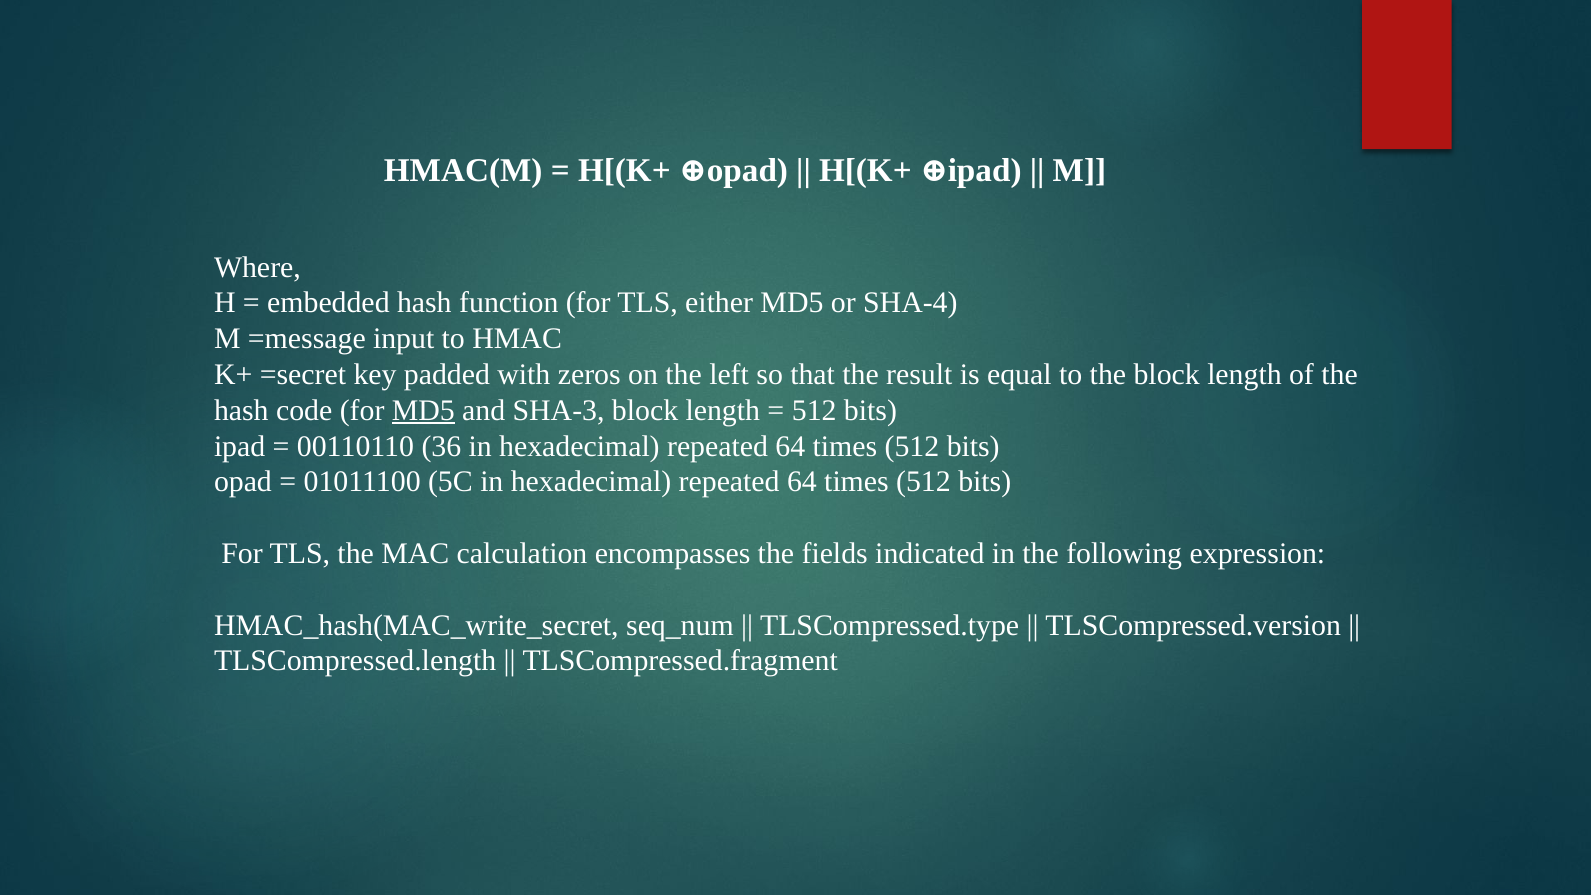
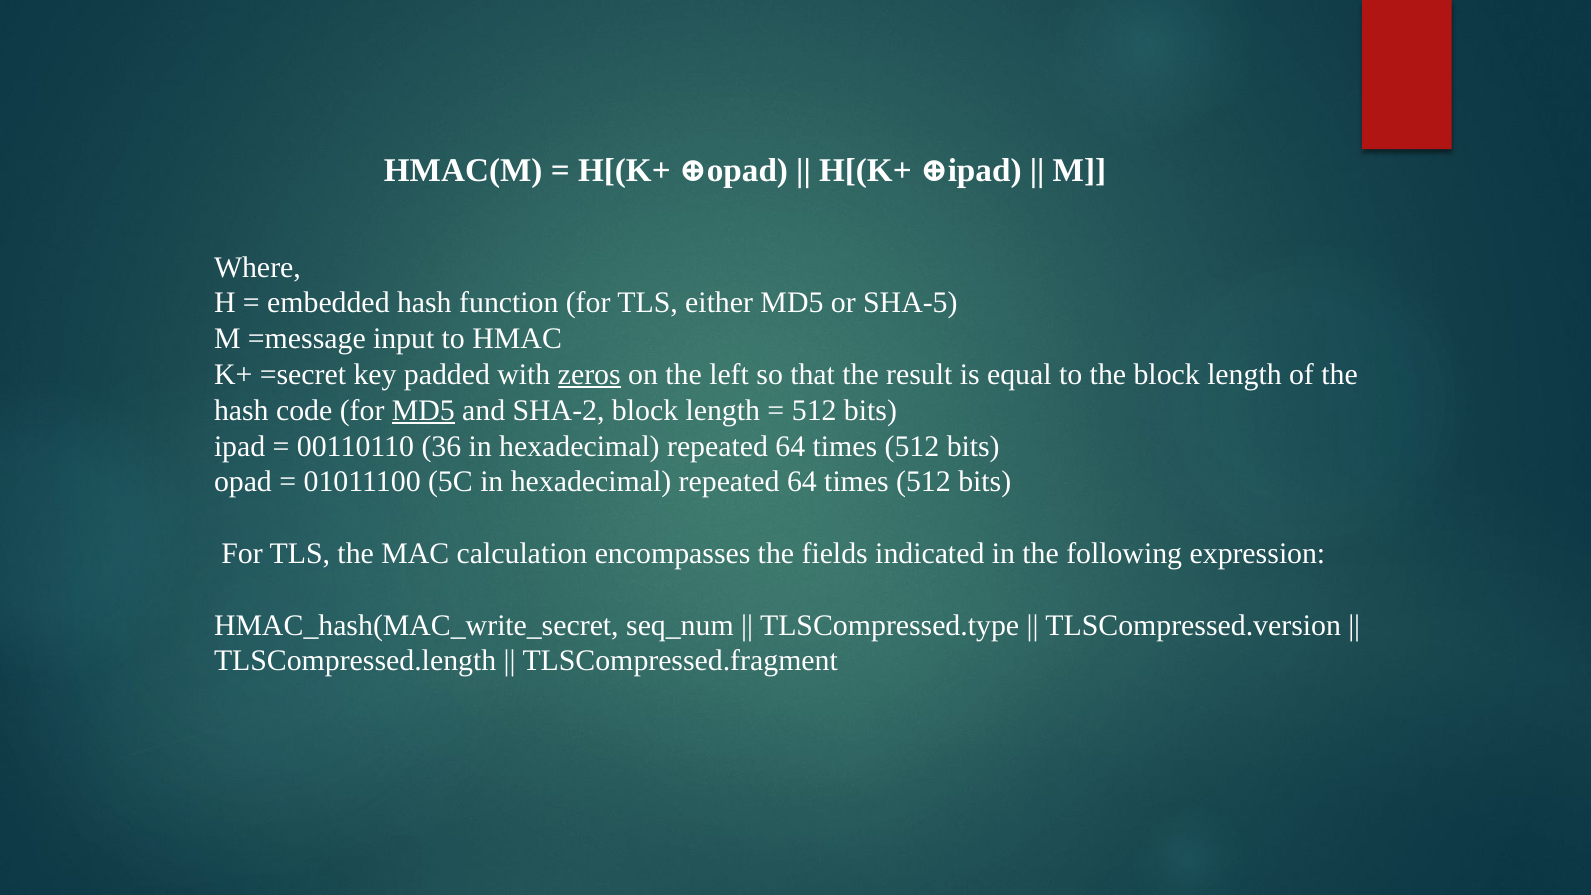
SHA-4: SHA-4 -> SHA-5
zeros underline: none -> present
SHA-3: SHA-3 -> SHA-2
